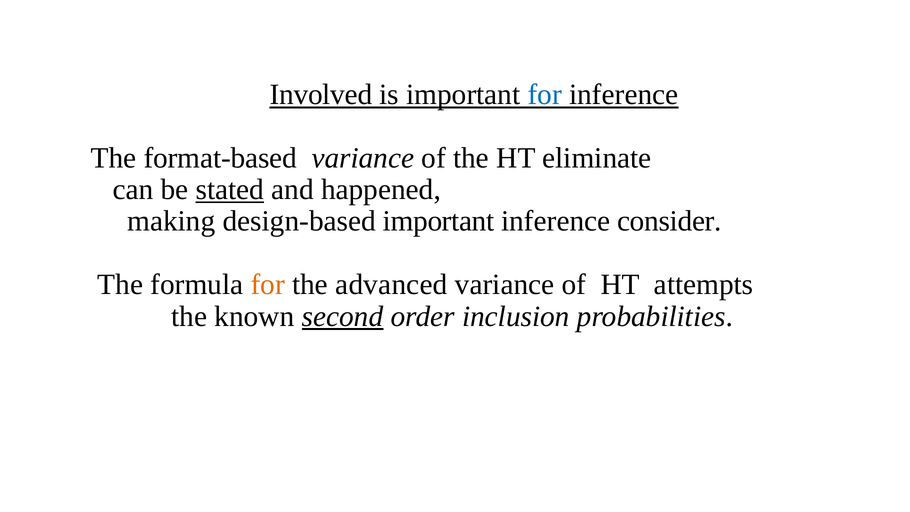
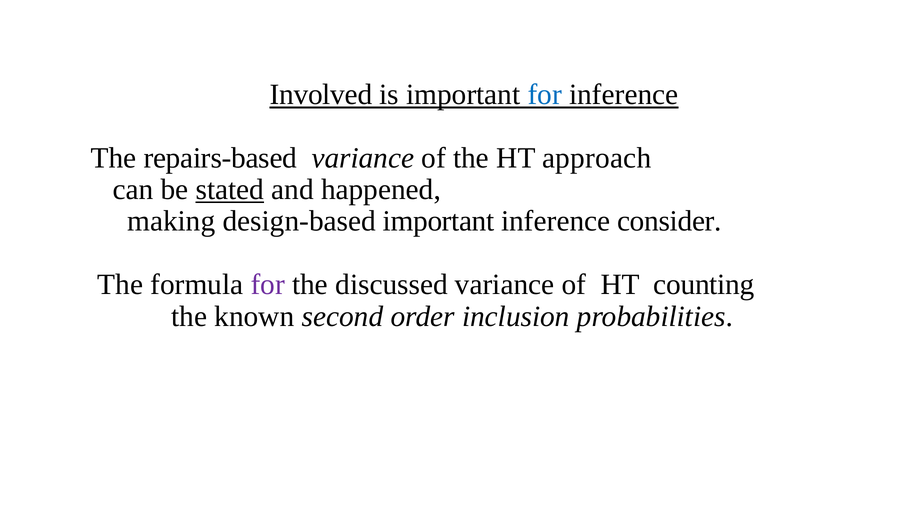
format-based: format-based -> repairs-based
eliminate: eliminate -> approach
for at (268, 285) colour: orange -> purple
advanced: advanced -> discussed
attempts: attempts -> counting
second underline: present -> none
